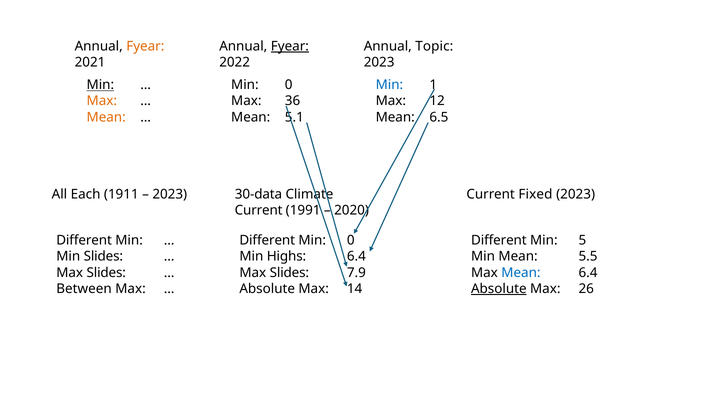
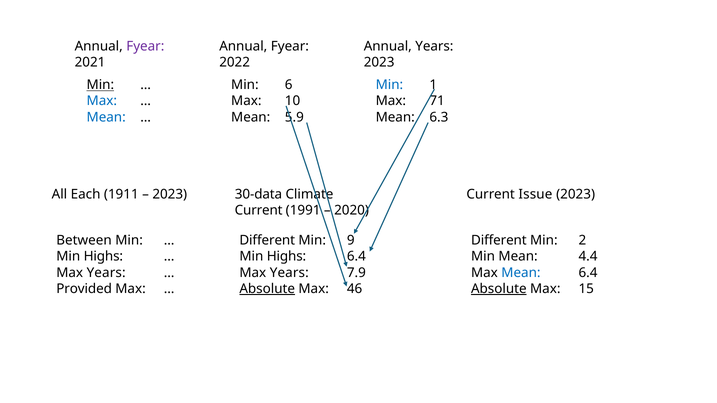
Fyear at (145, 46) colour: orange -> purple
Fyear at (290, 46) underline: present -> none
Annual Topic: Topic -> Years
0 at (289, 85): 0 -> 6
Max at (102, 101) colour: orange -> blue
36: 36 -> 10
12: 12 -> 71
Mean at (106, 117) colour: orange -> blue
5.1: 5.1 -> 5.9
6.5: 6.5 -> 6.3
Fixed: Fixed -> Issue
Different at (84, 241): Different -> Between
0 at (351, 241): 0 -> 9
5: 5 -> 2
Slides at (103, 257): Slides -> Highs
5.5: 5.5 -> 4.4
Slides at (106, 273): Slides -> Years
Slides at (289, 273): Slides -> Years
Between: Between -> Provided
Absolute at (267, 289) underline: none -> present
14: 14 -> 46
26: 26 -> 15
